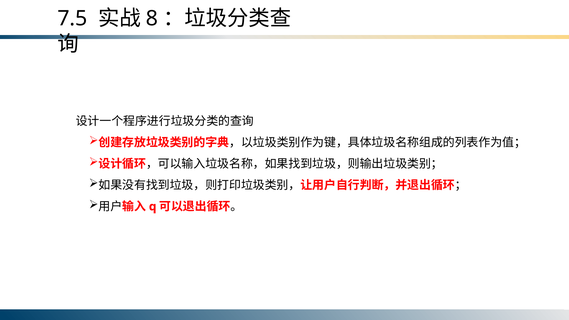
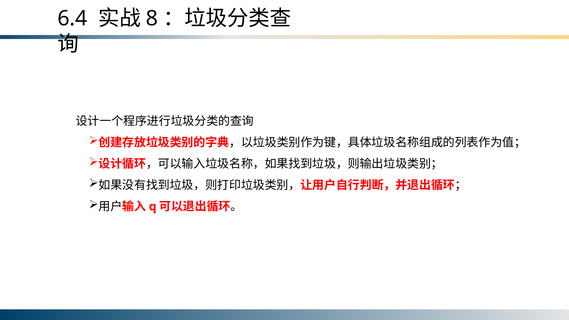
7.5: 7.5 -> 6.4
